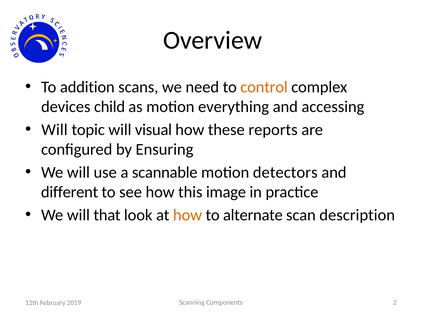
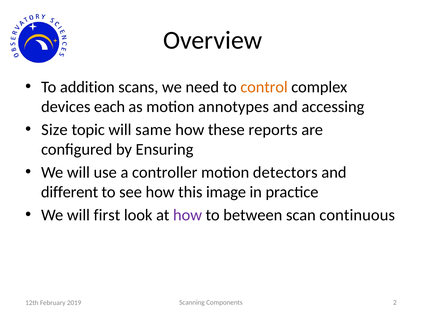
child: child -> each
everything: everything -> annotypes
Will at (54, 130): Will -> Size
visual: visual -> same
scannable: scannable -> controller
that: that -> first
how at (188, 215) colour: orange -> purple
alternate: alternate -> between
description: description -> continuous
